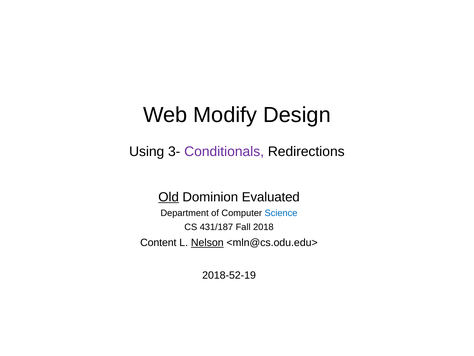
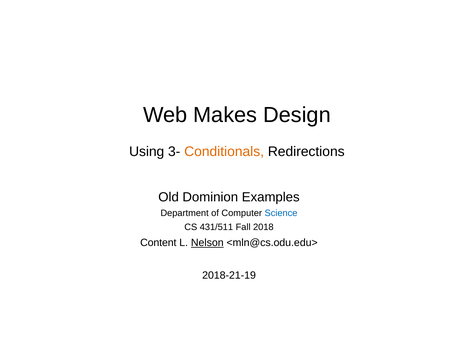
Modify: Modify -> Makes
Conditionals colour: purple -> orange
Old underline: present -> none
Evaluated: Evaluated -> Examples
431/187: 431/187 -> 431/511
2018-52-19: 2018-52-19 -> 2018-21-19
